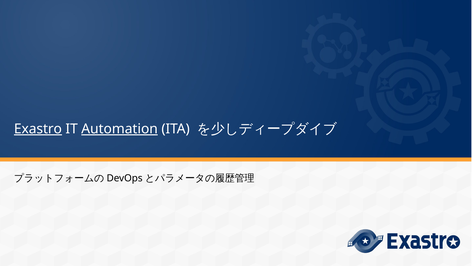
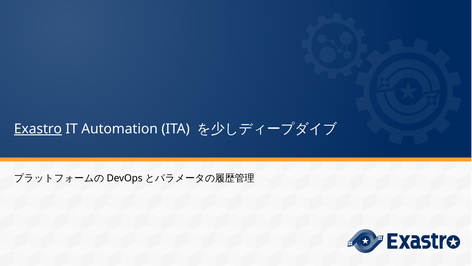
Automation underline: present -> none
